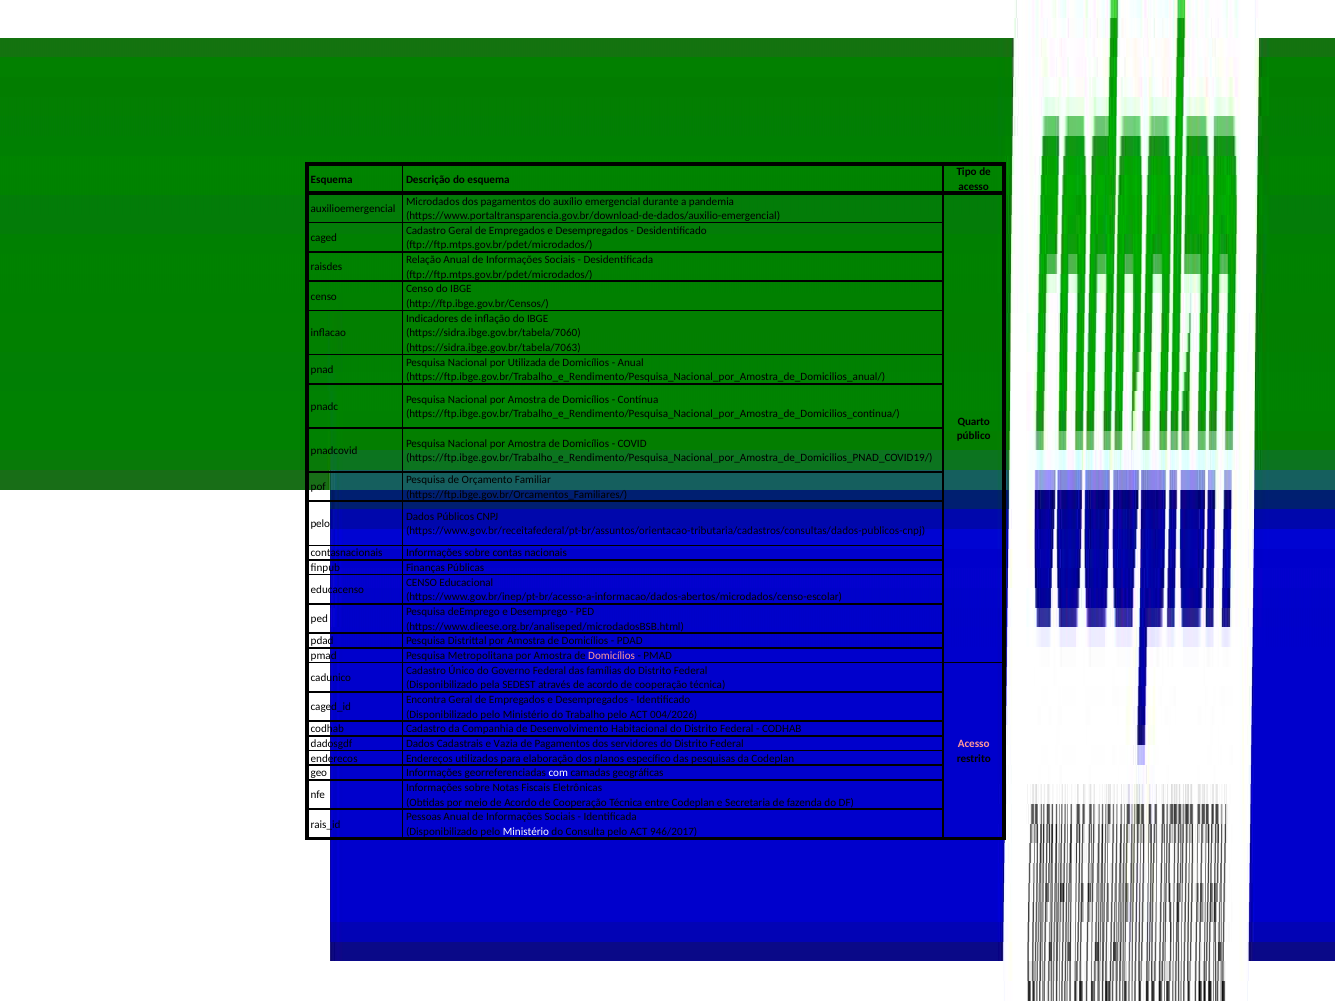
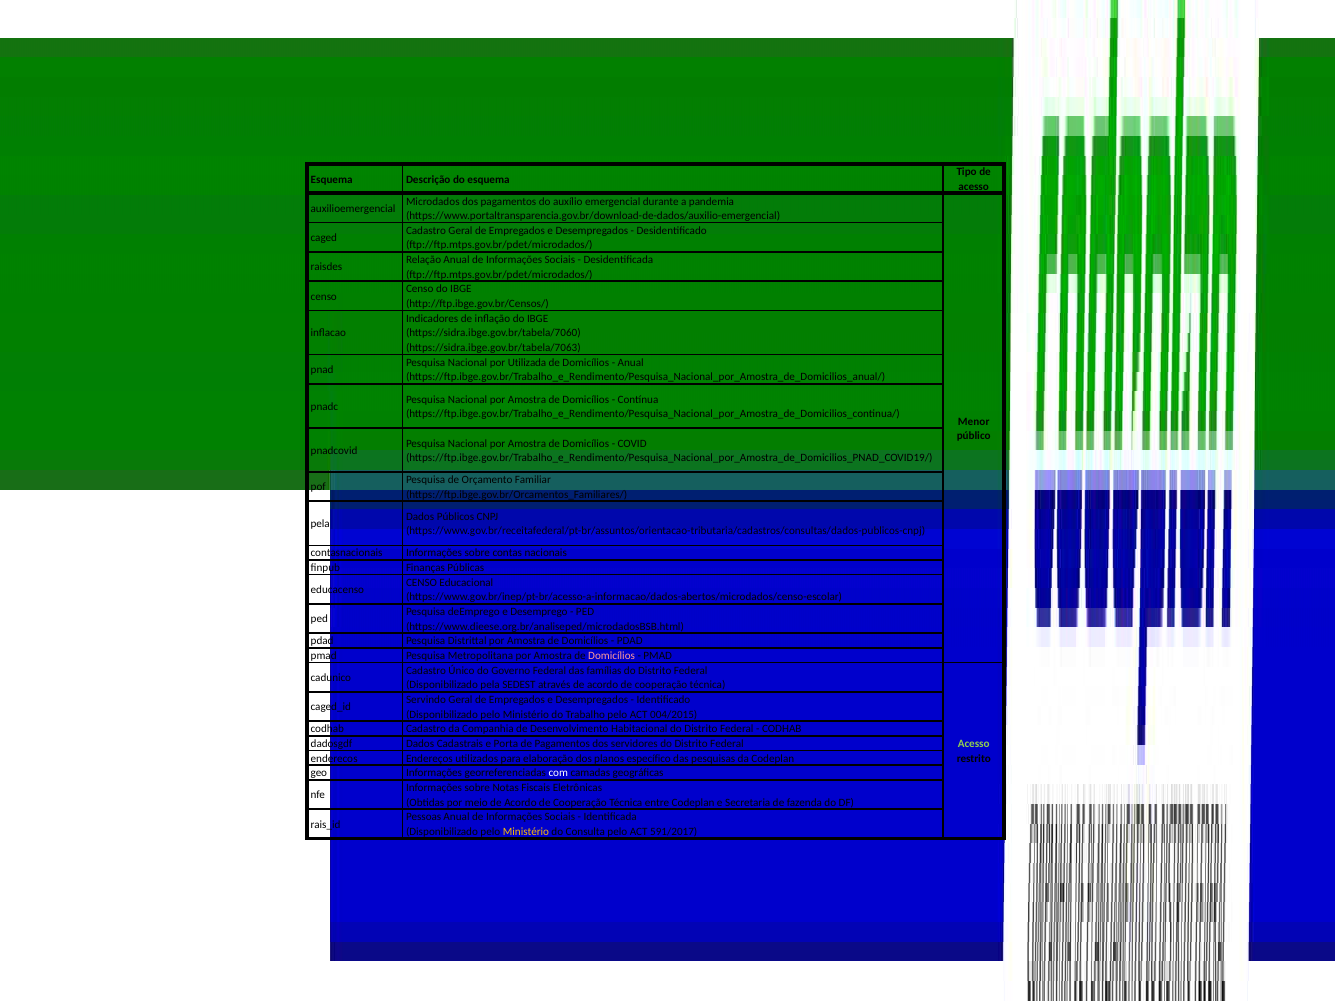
Quarto: Quarto -> Menor
pelo at (320, 524): pelo -> pela
Encontra: Encontra -> Servindo
004/2026: 004/2026 -> 004/2015
Vazia: Vazia -> Porta
Acesso at (974, 744) colour: pink -> light green
Ministério at (526, 832) colour: white -> yellow
946/2017: 946/2017 -> 591/2017
